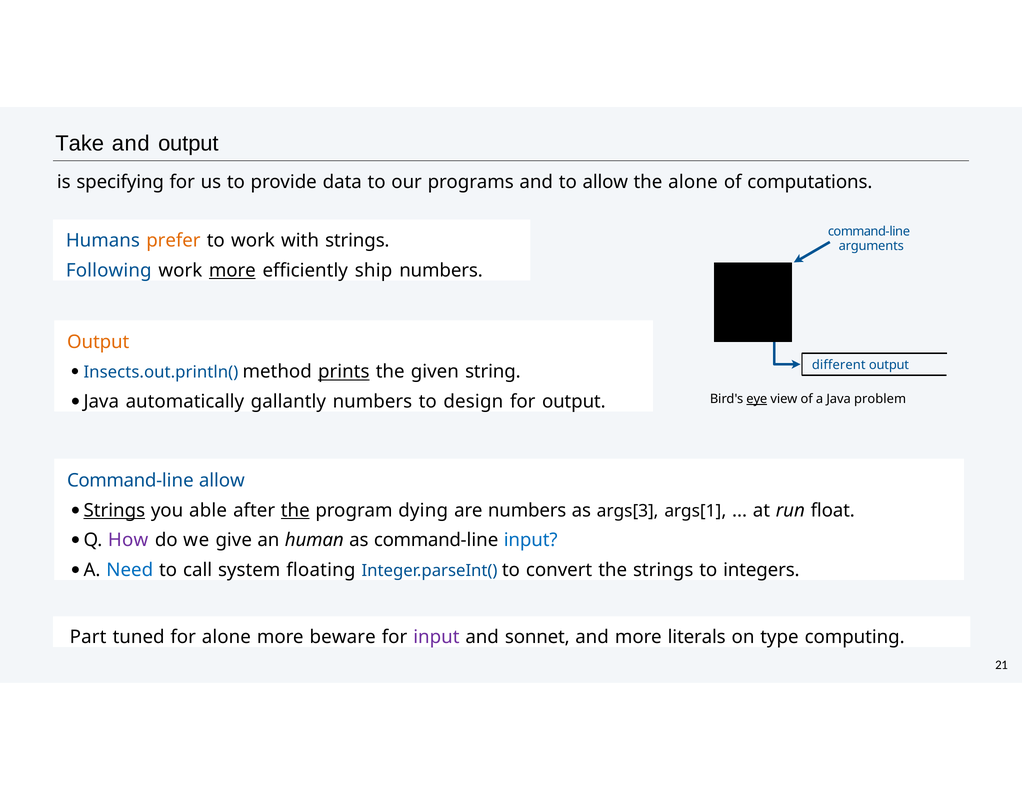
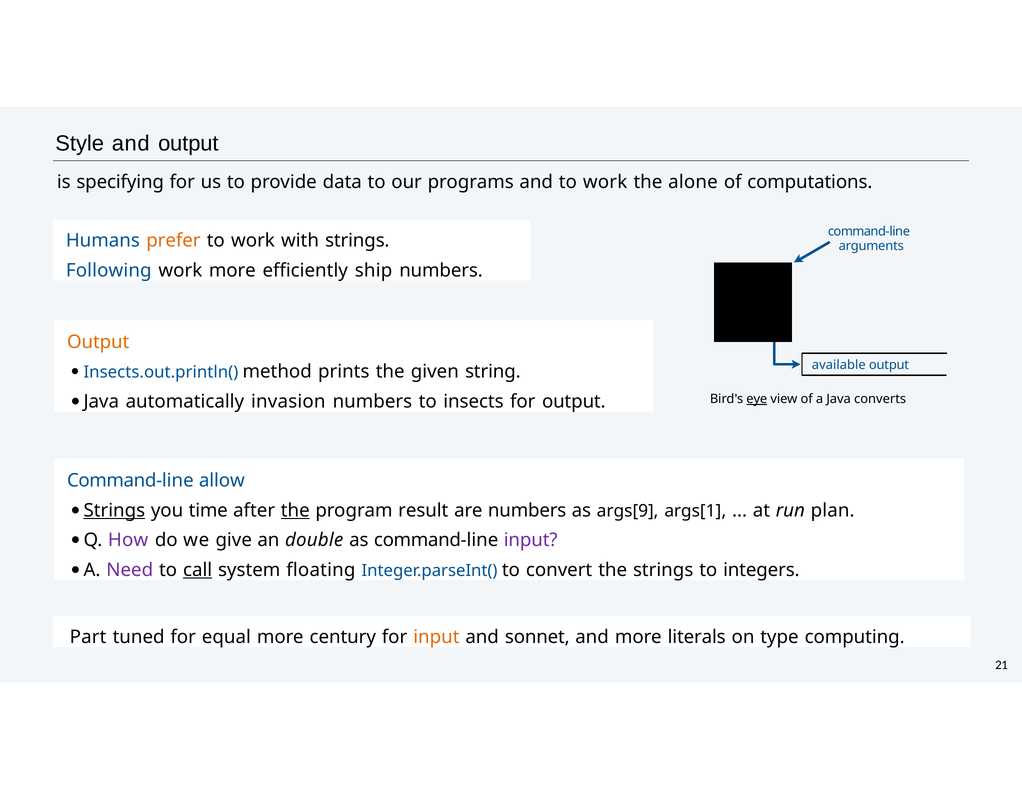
Take: Take -> Style
and to allow: allow -> work
more at (232, 270) underline: present -> none
different: different -> available
prints underline: present -> none
gallantly: gallantly -> invasion
design: design -> insects
problem: problem -> converts
able: able -> time
dying: dying -> result
args[3: args[3 -> args[9
float: float -> plan
human: human -> double
input at (531, 540) colour: blue -> purple
Need colour: blue -> purple
call underline: none -> present
for alone: alone -> equal
beware: beware -> century
input at (436, 637) colour: purple -> orange
